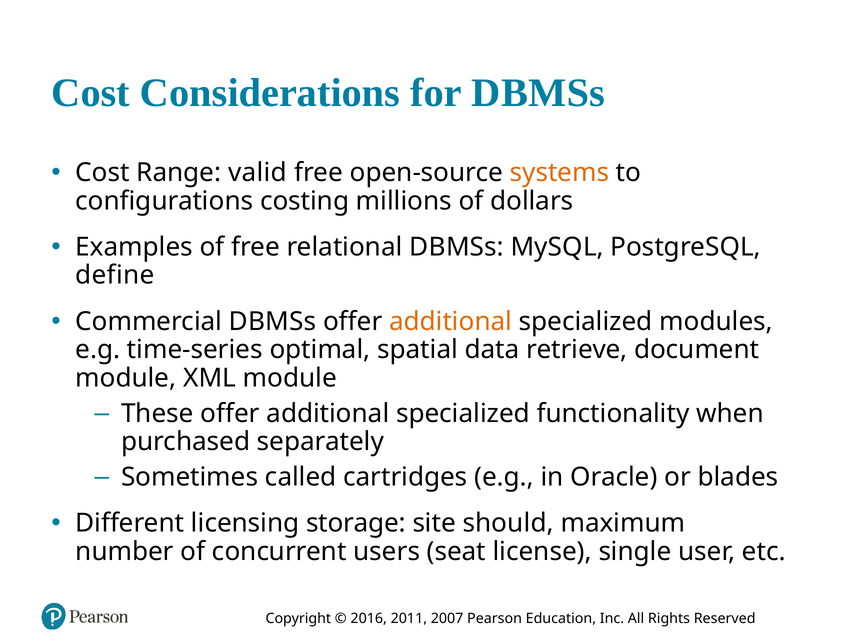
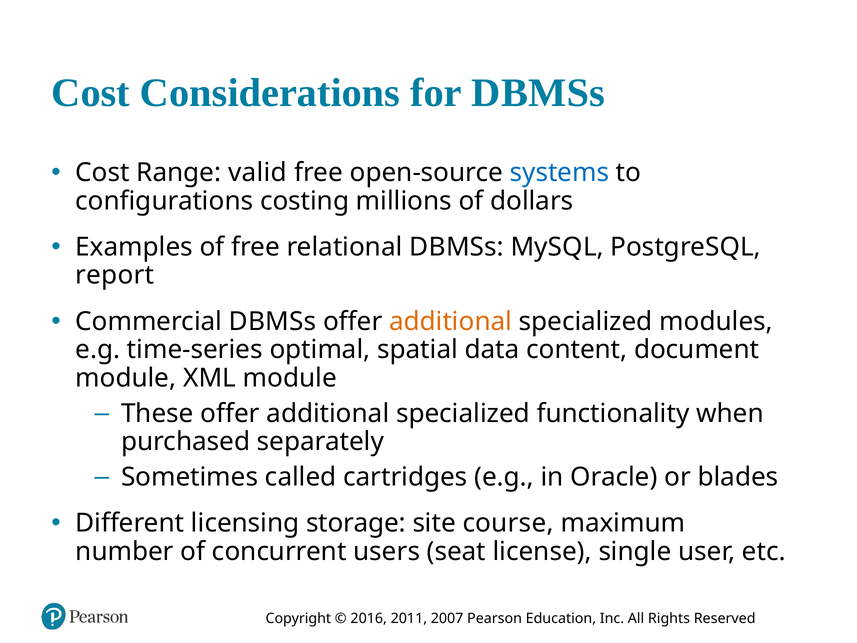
systems colour: orange -> blue
define: define -> report
retrieve: retrieve -> content
should: should -> course
